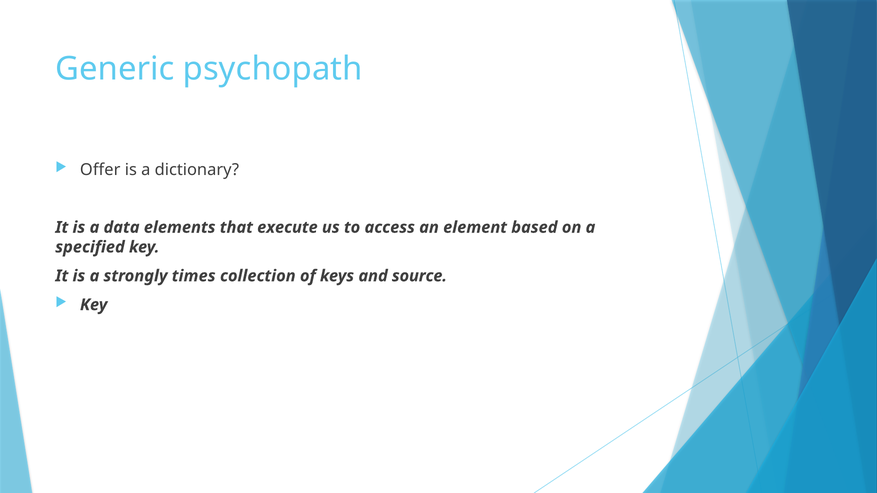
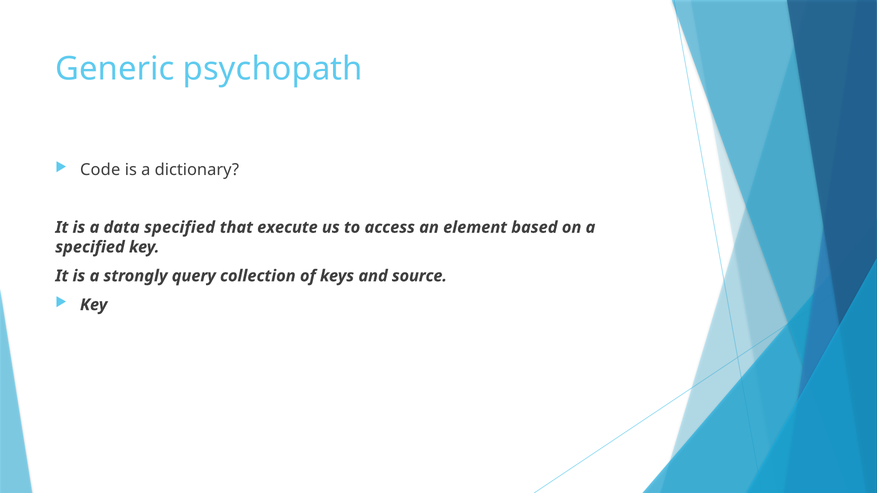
Offer: Offer -> Code
data elements: elements -> specified
times: times -> query
